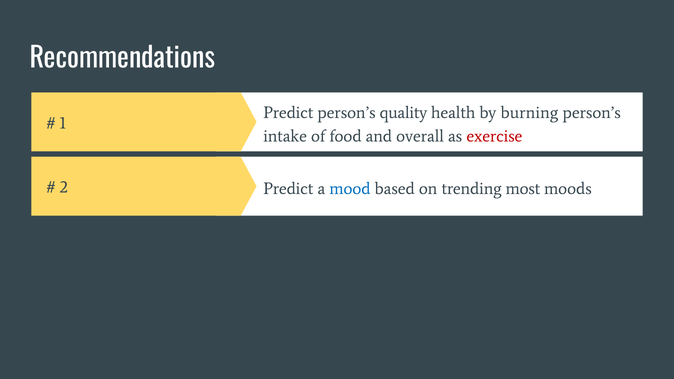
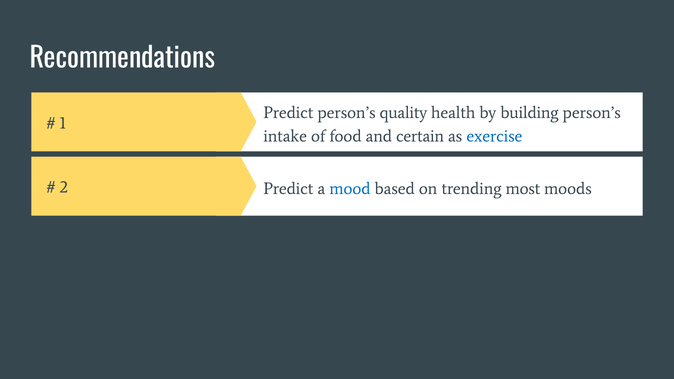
burning: burning -> building
overall: overall -> certain
exercise colour: red -> blue
